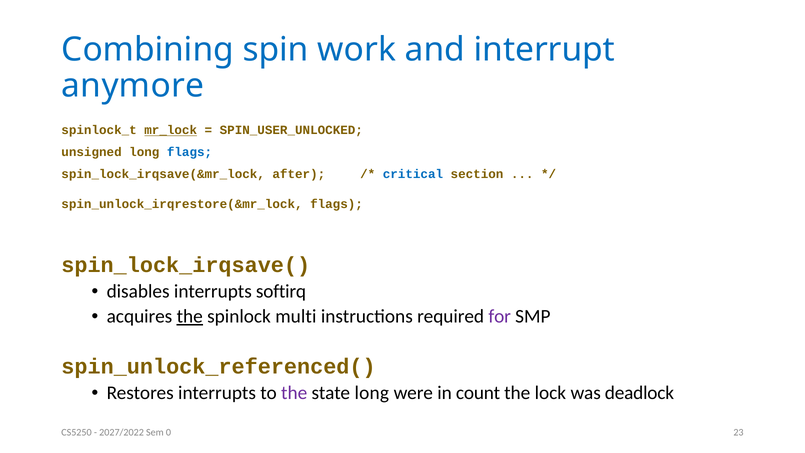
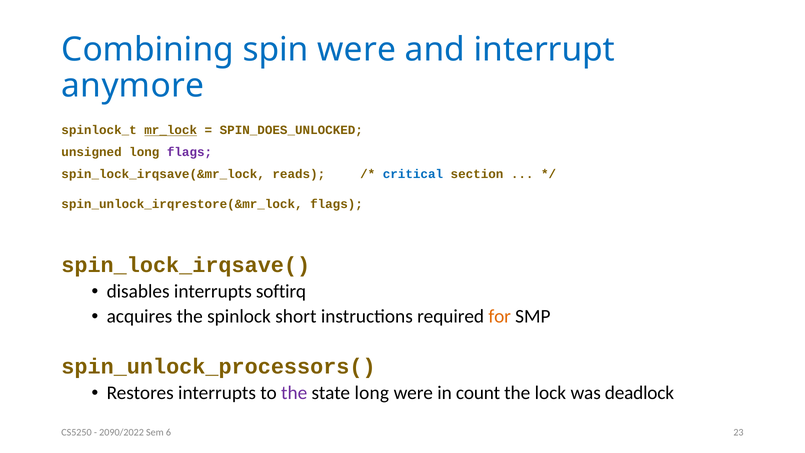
spin work: work -> were
SPIN_USER_UNLOCKED: SPIN_USER_UNLOCKED -> SPIN_DOES_UNLOCKED
flags at (190, 152) colour: blue -> purple
after: after -> reads
the at (190, 316) underline: present -> none
multi: multi -> short
for colour: purple -> orange
spin_unlock_referenced(: spin_unlock_referenced( -> spin_unlock_processors(
2027/2022: 2027/2022 -> 2090/2022
0: 0 -> 6
